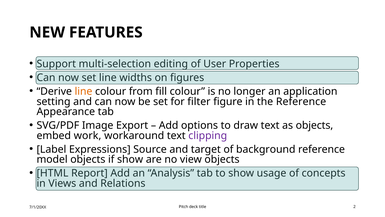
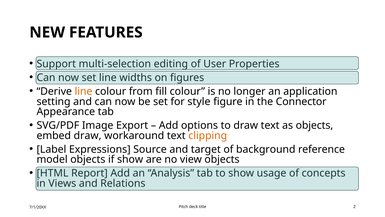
filter: filter -> style
the Reference: Reference -> Connector
embed work: work -> draw
clipping colour: purple -> orange
